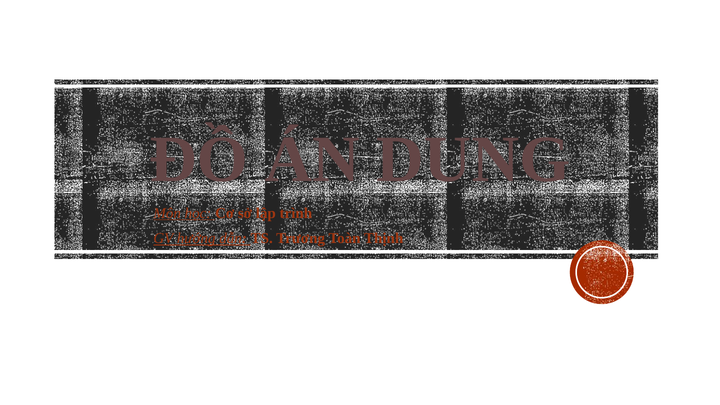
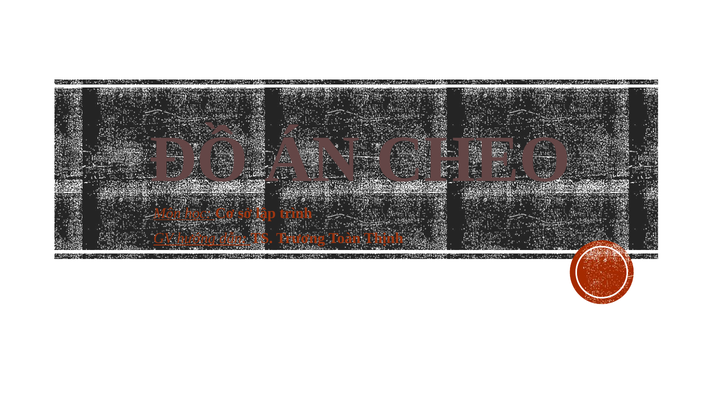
DUNG: DUNG -> CHEO
